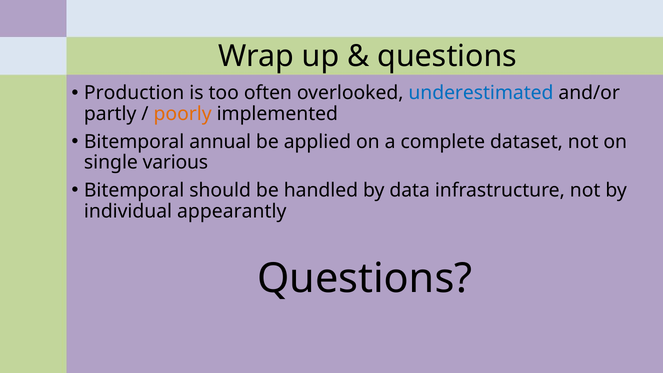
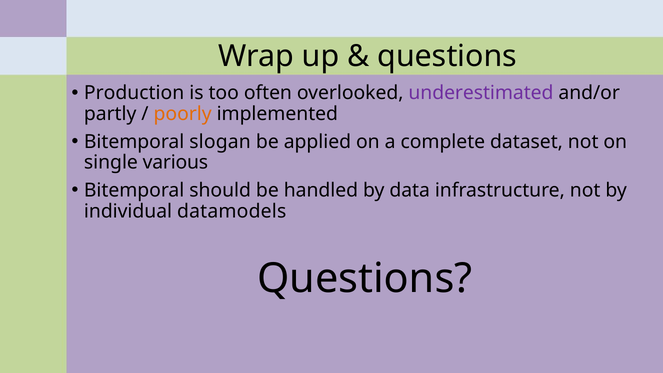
underestimated colour: blue -> purple
annual: annual -> slogan
appearantly: appearantly -> datamodels
